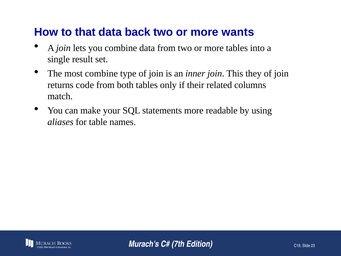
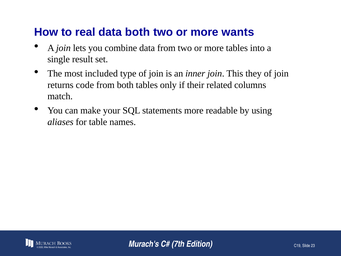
that: that -> real
data back: back -> both
most combine: combine -> included
